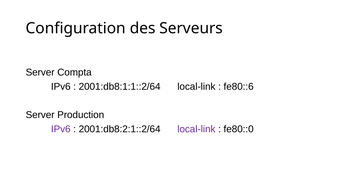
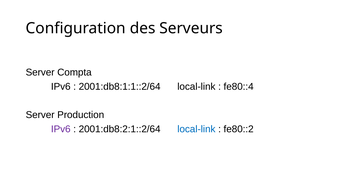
fe80::6: fe80::6 -> fe80::4
local-link at (196, 129) colour: purple -> blue
fe80::0: fe80::0 -> fe80::2
